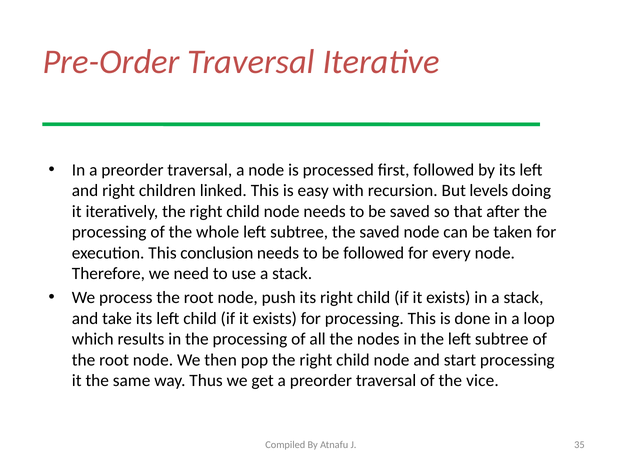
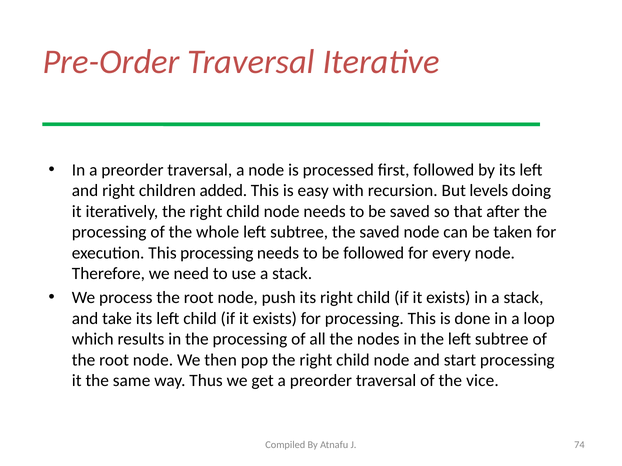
linked: linked -> added
This conclusion: conclusion -> processing
35: 35 -> 74
